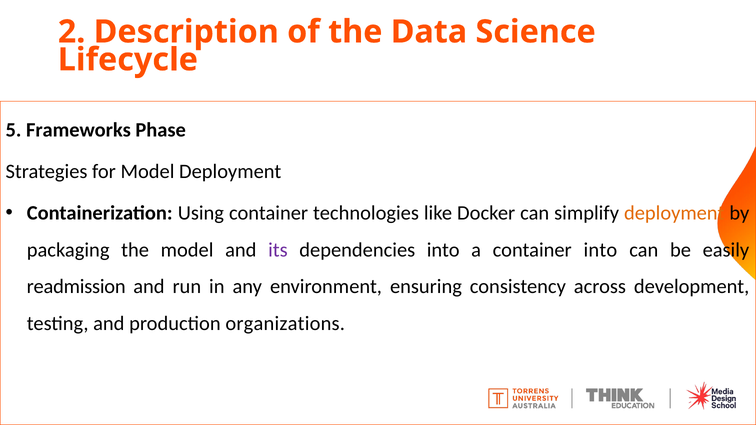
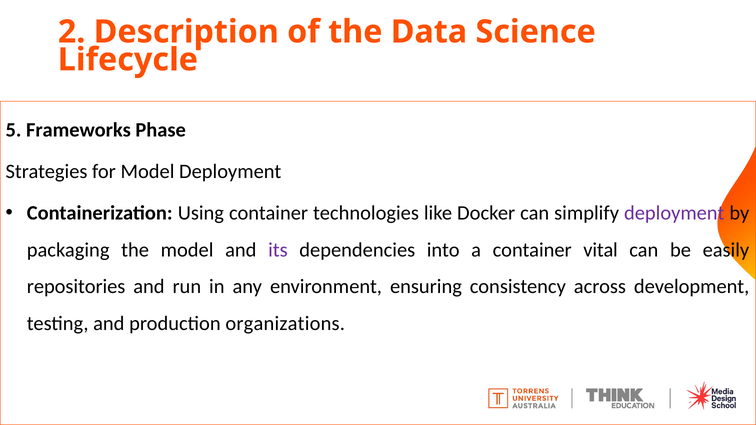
deployment at (674, 213) colour: orange -> purple
container into: into -> vital
readmission: readmission -> repositories
